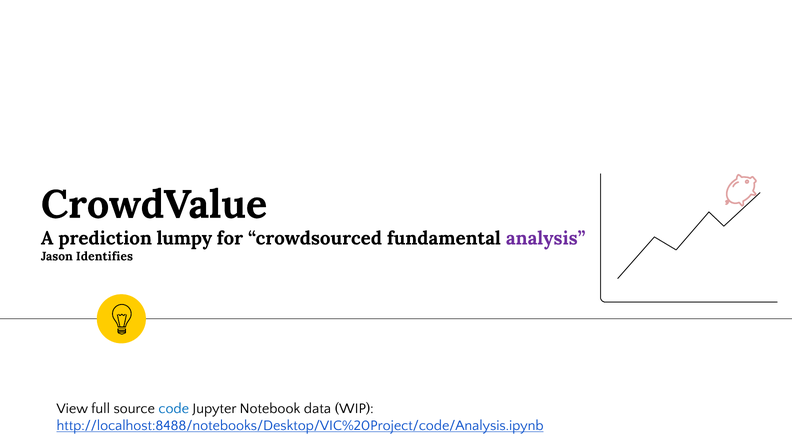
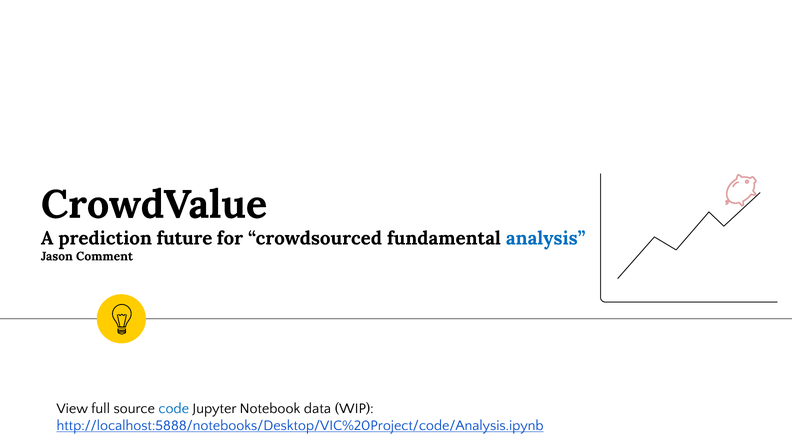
lumpy: lumpy -> future
analysis colour: purple -> blue
Identifies: Identifies -> Comment
http://localhost:8488/notebooks/Desktop/VIC%20Project/code/Analysis.ipynb: http://localhost:8488/notebooks/Desktop/VIC%20Project/code/Analysis.ipynb -> http://localhost:5888/notebooks/Desktop/VIC%20Project/code/Analysis.ipynb
